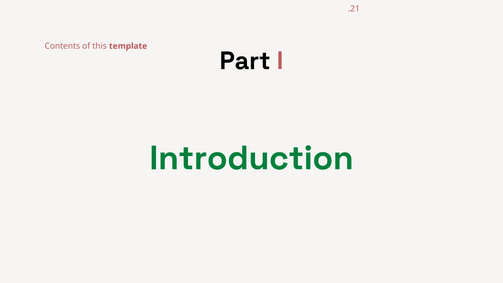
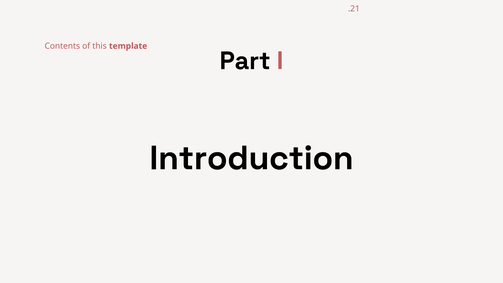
Introduction colour: green -> black
